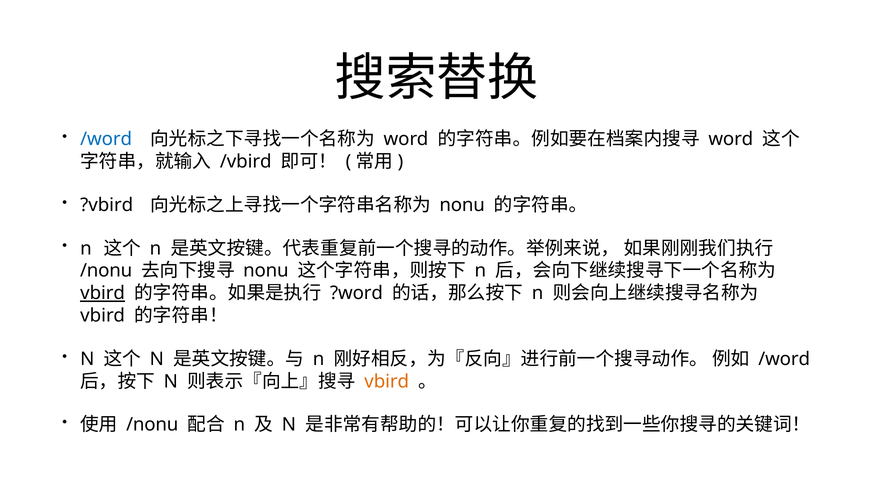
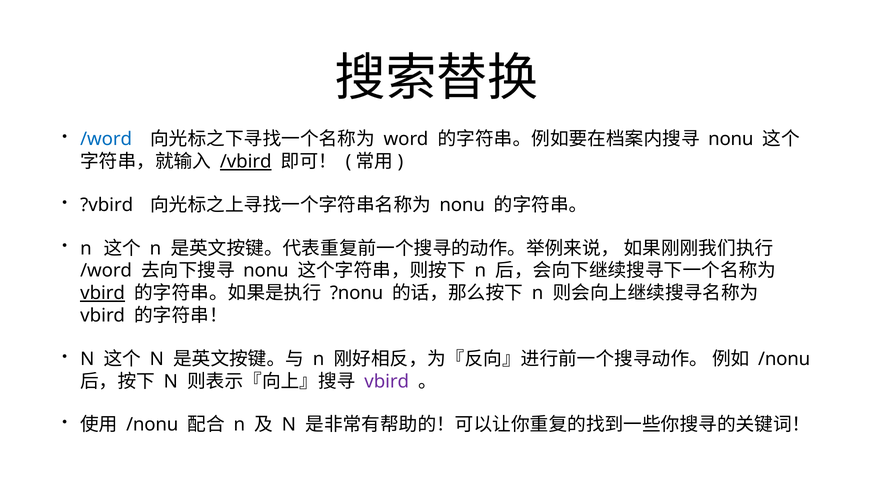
word at (731, 139): word -> nonu
/vbird underline: none -> present
/nonu at (106, 271): /nonu -> /word
?word: ?word -> ?nonu
/word at (784, 359): /word -> /nonu
vbird at (387, 381) colour: orange -> purple
